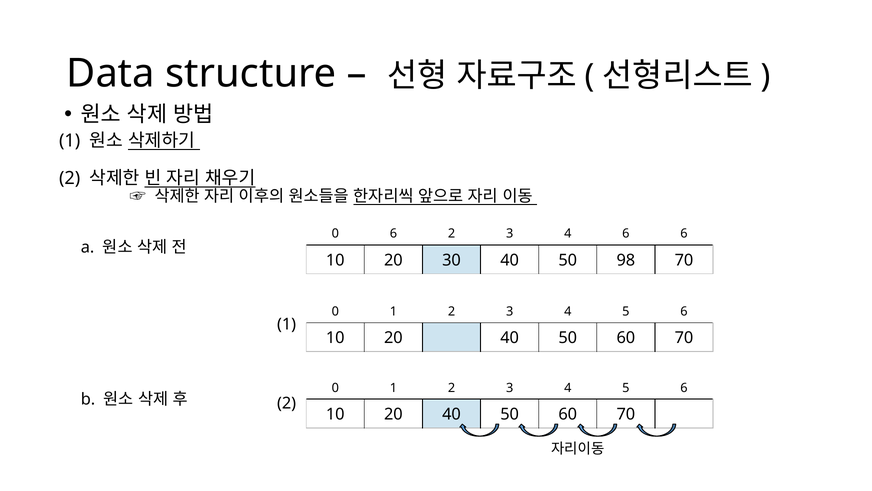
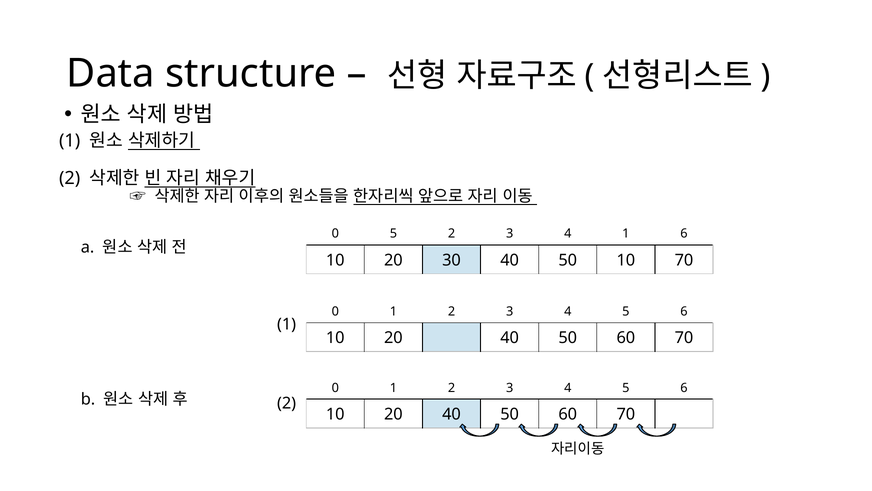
0 6: 6 -> 5
4 6: 6 -> 1
50 98: 98 -> 10
